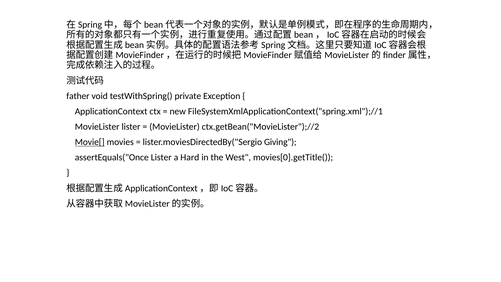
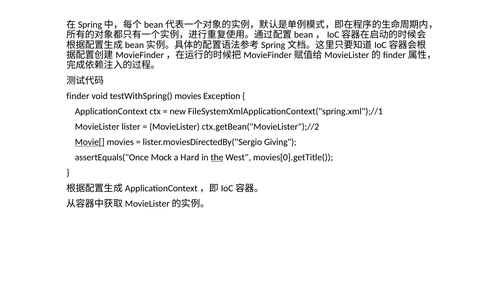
father: father -> finder
testWithSpring( private: private -> movies
assertEquals("Once Lister: Lister -> Mock
the underline: none -> present
